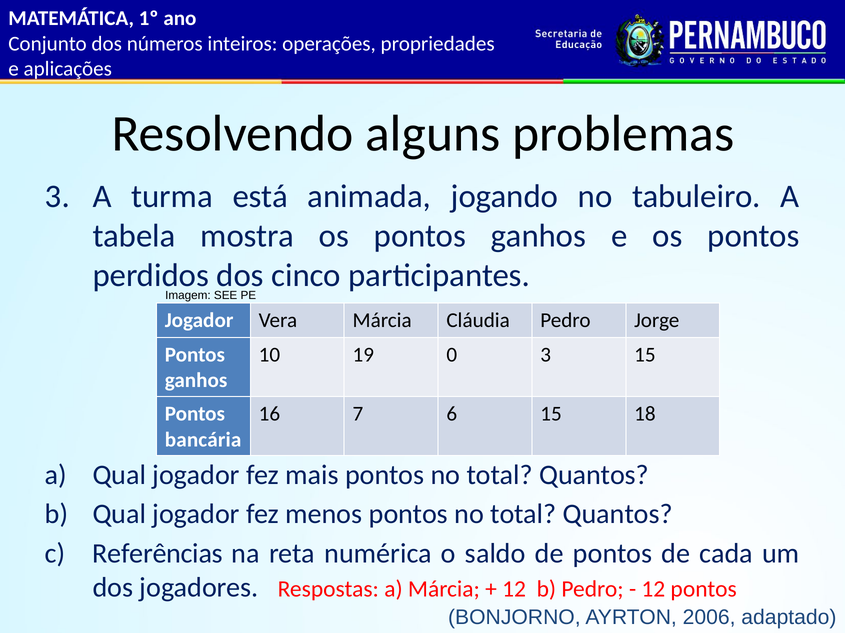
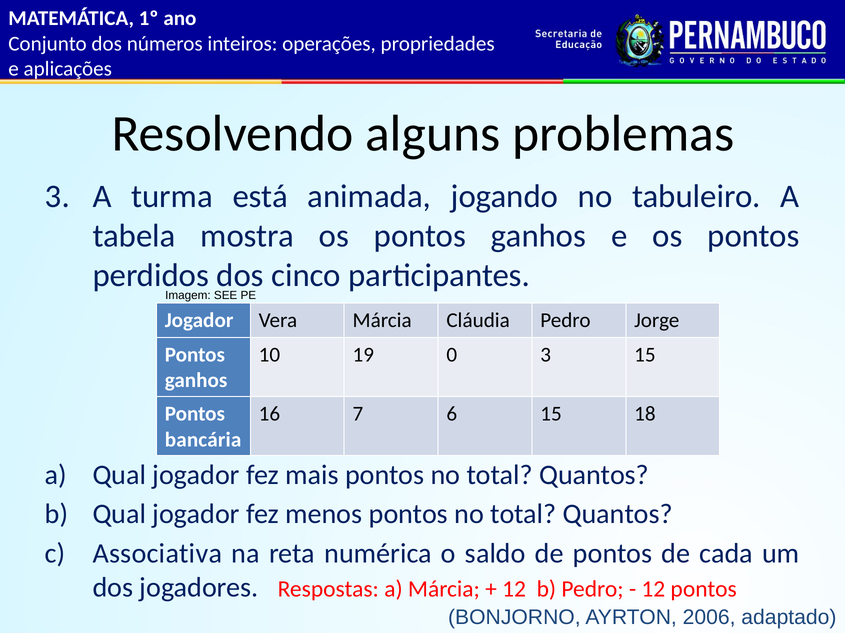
Referências: Referências -> Associativa
